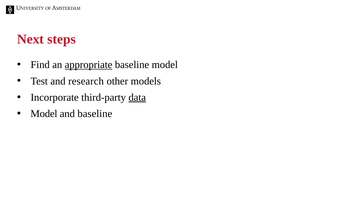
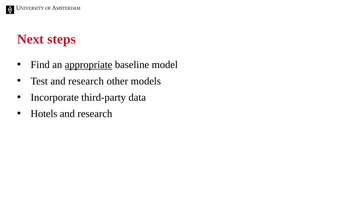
data underline: present -> none
Model at (44, 114): Model -> Hotels
baseline at (95, 114): baseline -> research
